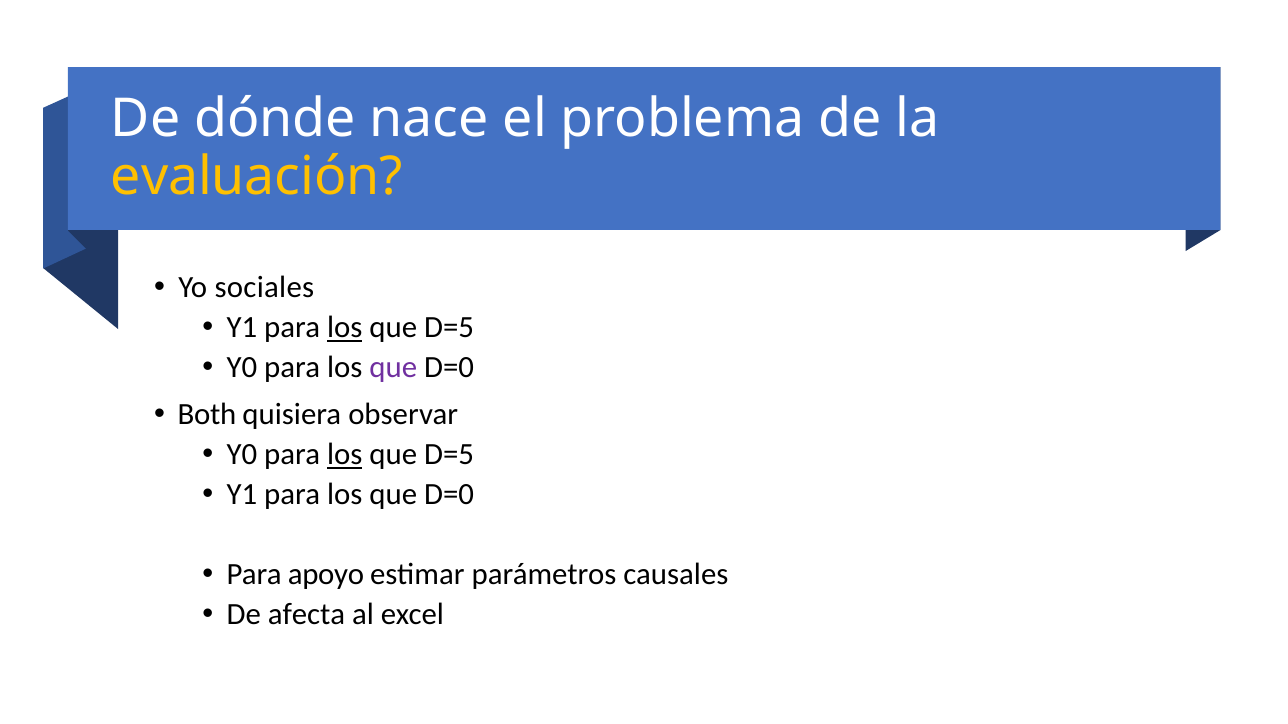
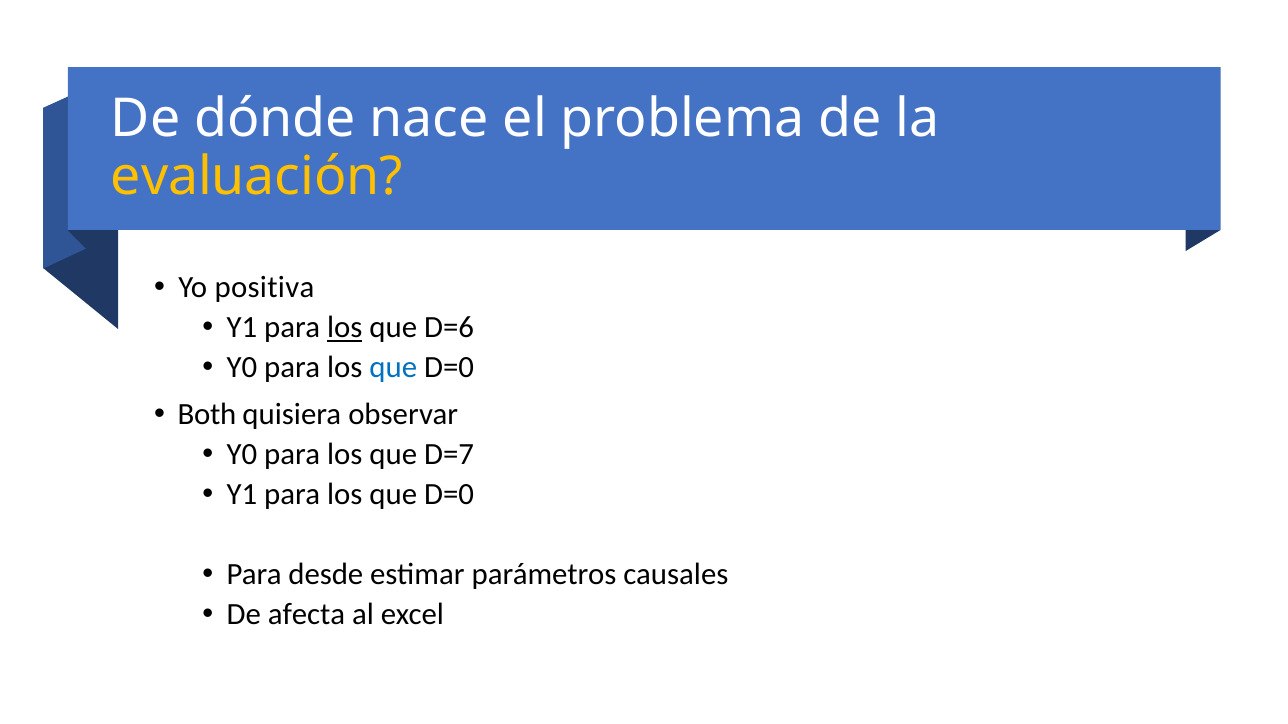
sociales: sociales -> positiva
D=5 at (449, 328): D=5 -> D=6
que at (393, 368) colour: purple -> blue
los at (345, 455) underline: present -> none
D=5 at (449, 455): D=5 -> D=7
apoyo: apoyo -> desde
